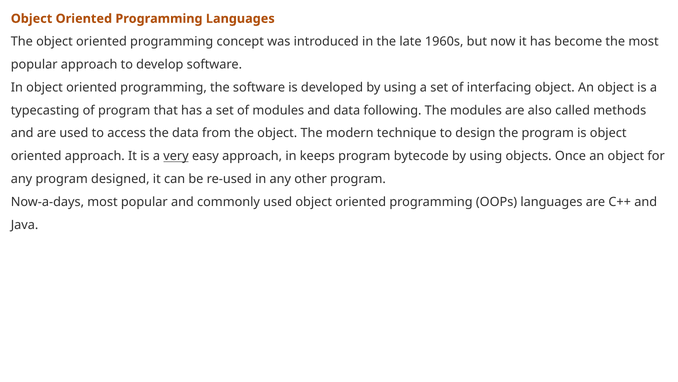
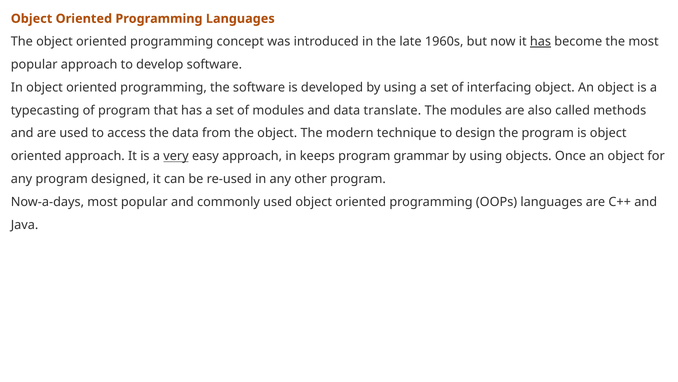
has at (541, 42) underline: none -> present
following: following -> translate
bytecode: bytecode -> grammar
